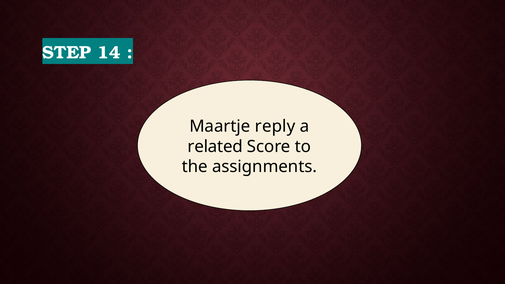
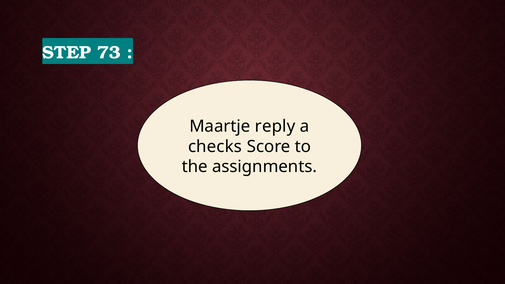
14: 14 -> 73
related: related -> checks
